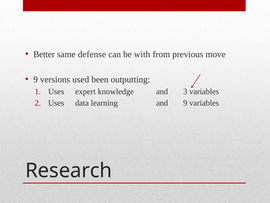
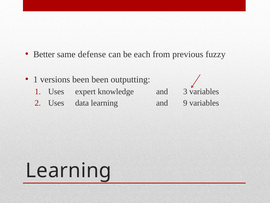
with: with -> each
move: move -> fuzzy
9 at (36, 79): 9 -> 1
versions used: used -> been
Research at (69, 170): Research -> Learning
